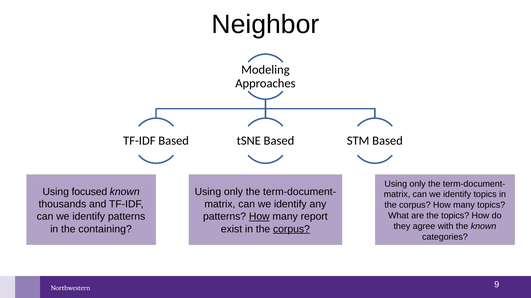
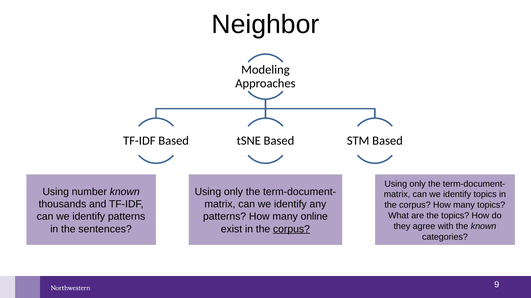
focused: focused -> number
How at (259, 217) underline: present -> none
report: report -> online
containing: containing -> sentences
